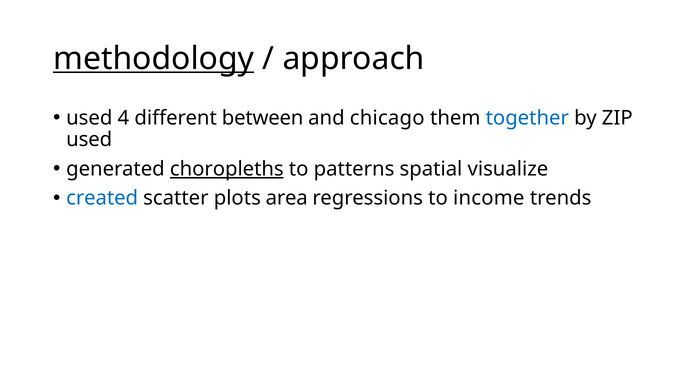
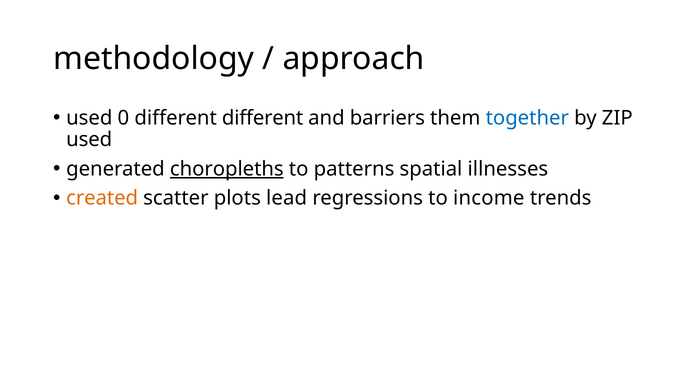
methodology underline: present -> none
4: 4 -> 0
different between: between -> different
chicago: chicago -> barriers
visualize: visualize -> illnesses
created colour: blue -> orange
area: area -> lead
